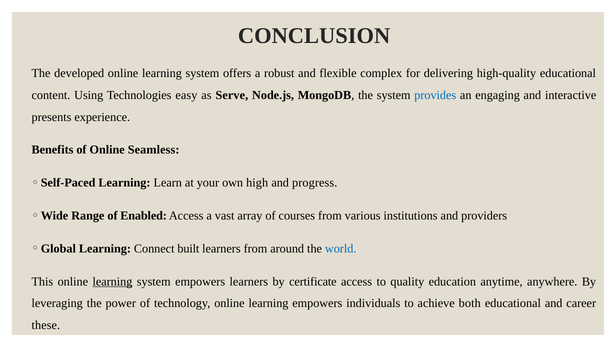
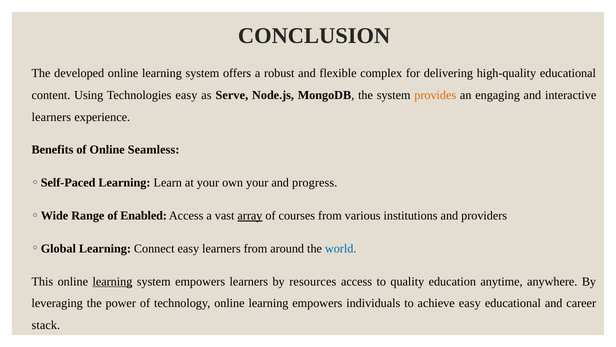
provides colour: blue -> orange
presents at (51, 117): presents -> learners
own high: high -> your
array underline: none -> present
Connect built: built -> easy
certificate: certificate -> resources
achieve both: both -> easy
these: these -> stack
